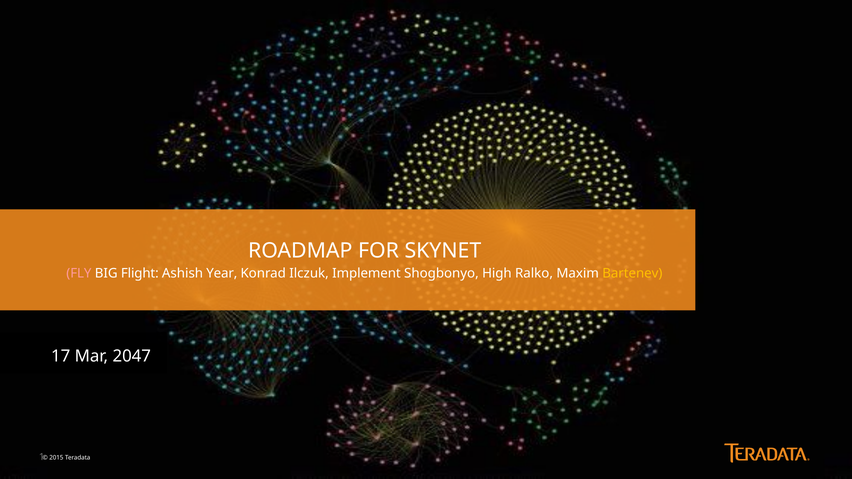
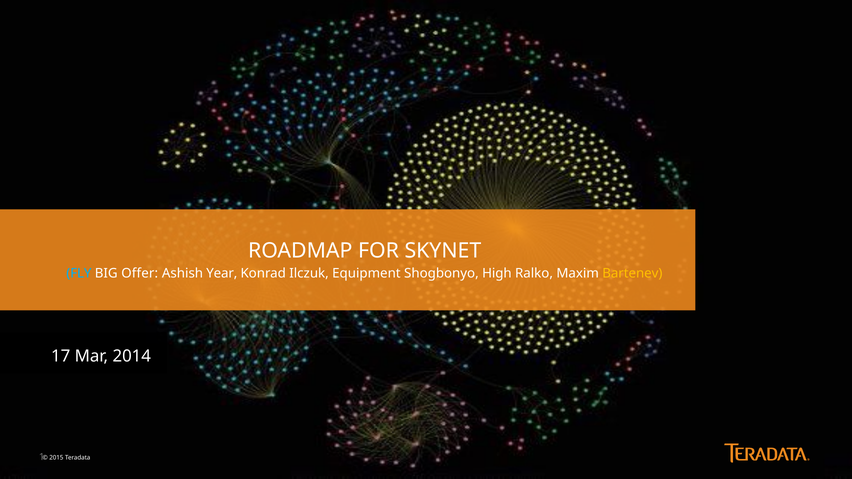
FLY colour: pink -> light blue
Flight: Flight -> Offer
Implement: Implement -> Equipment
2047: 2047 -> 2014
